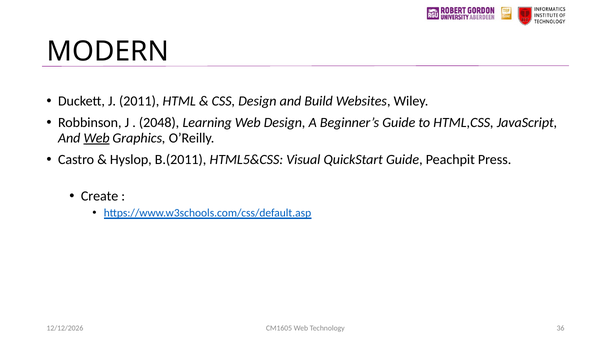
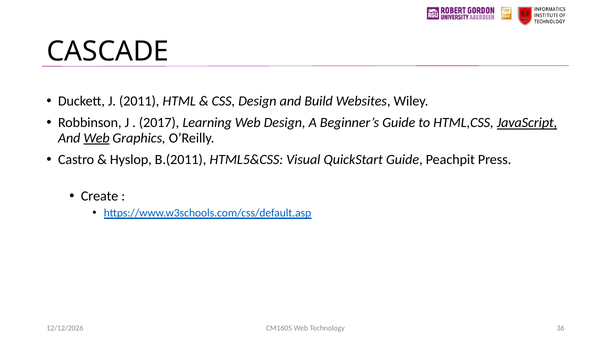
MODERN: MODERN -> CASCADE
2048: 2048 -> 2017
JavaScript underline: none -> present
